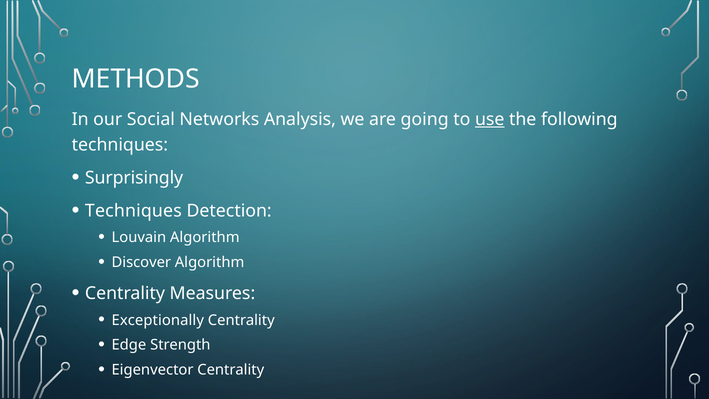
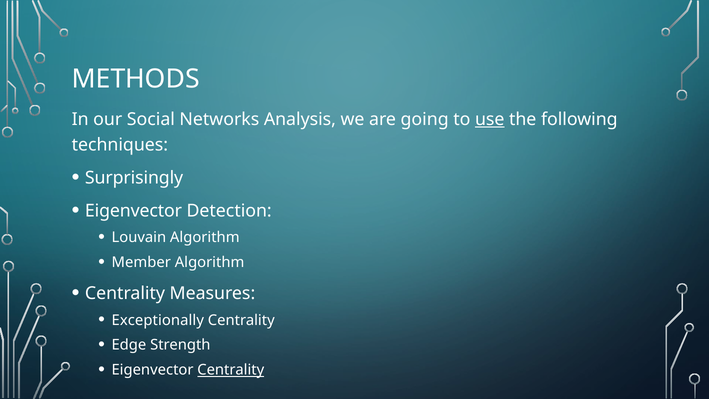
Techniques at (133, 211): Techniques -> Eigenvector
Discover: Discover -> Member
Centrality at (231, 370) underline: none -> present
